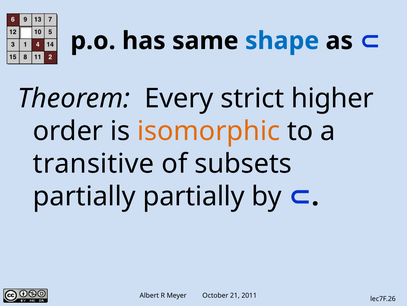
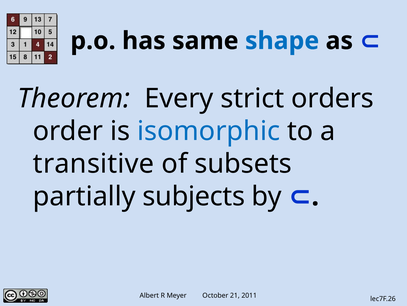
higher: higher -> orders
isomorphic colour: orange -> blue
partially partially: partially -> subjects
